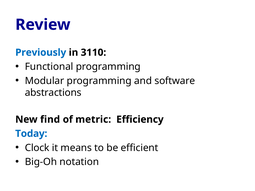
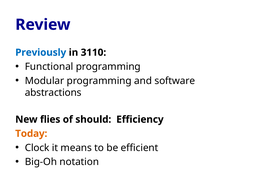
find: find -> flies
metric: metric -> should
Today colour: blue -> orange
